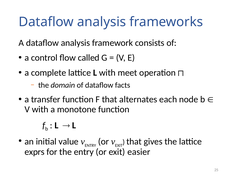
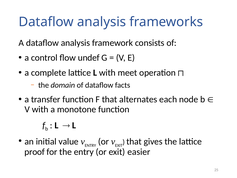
called: called -> undef
exprs: exprs -> proof
